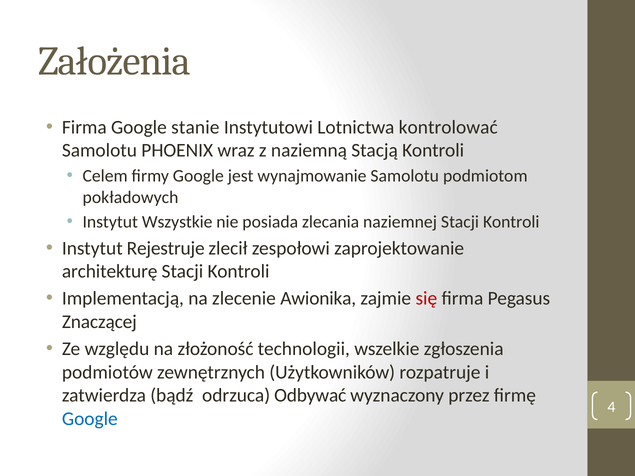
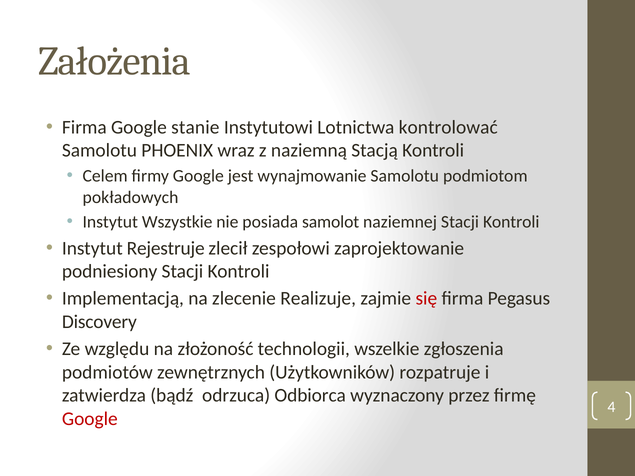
zlecania: zlecania -> samolot
architekturę: architekturę -> podniesiony
Awionika: Awionika -> Realizuje
Znaczącej: Znaczącej -> Discovery
Odbywać: Odbywać -> Odbiorca
Google at (90, 419) colour: blue -> red
